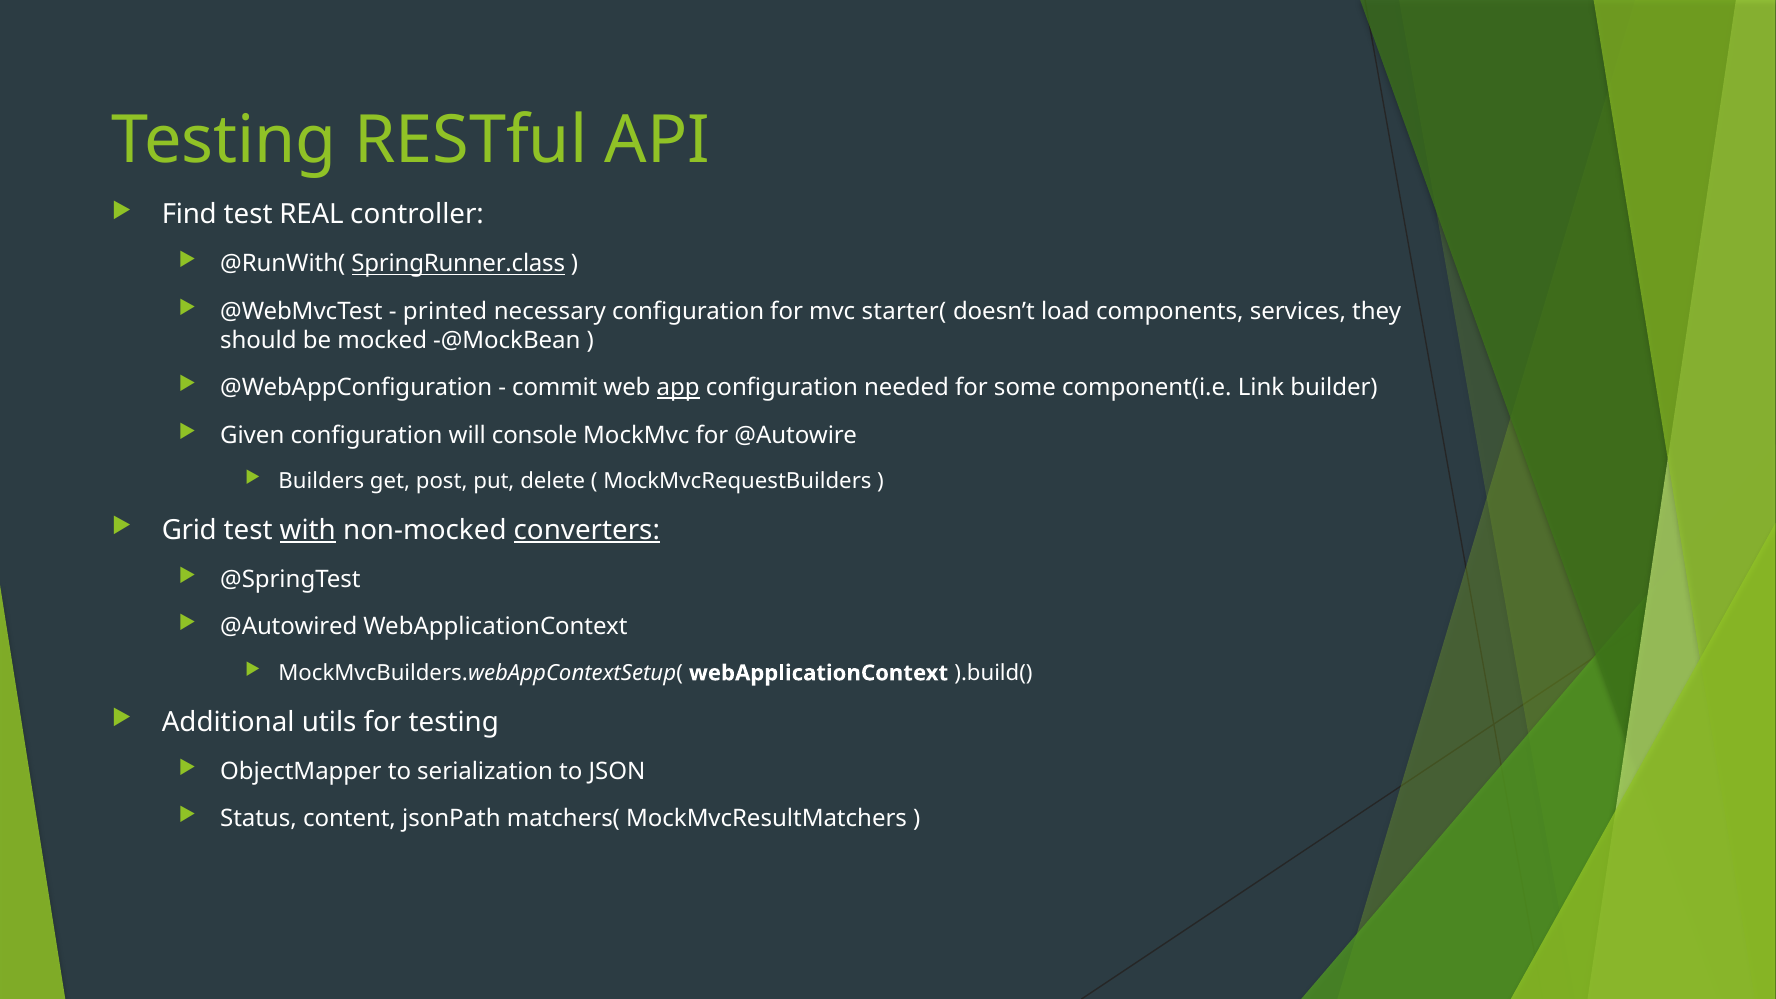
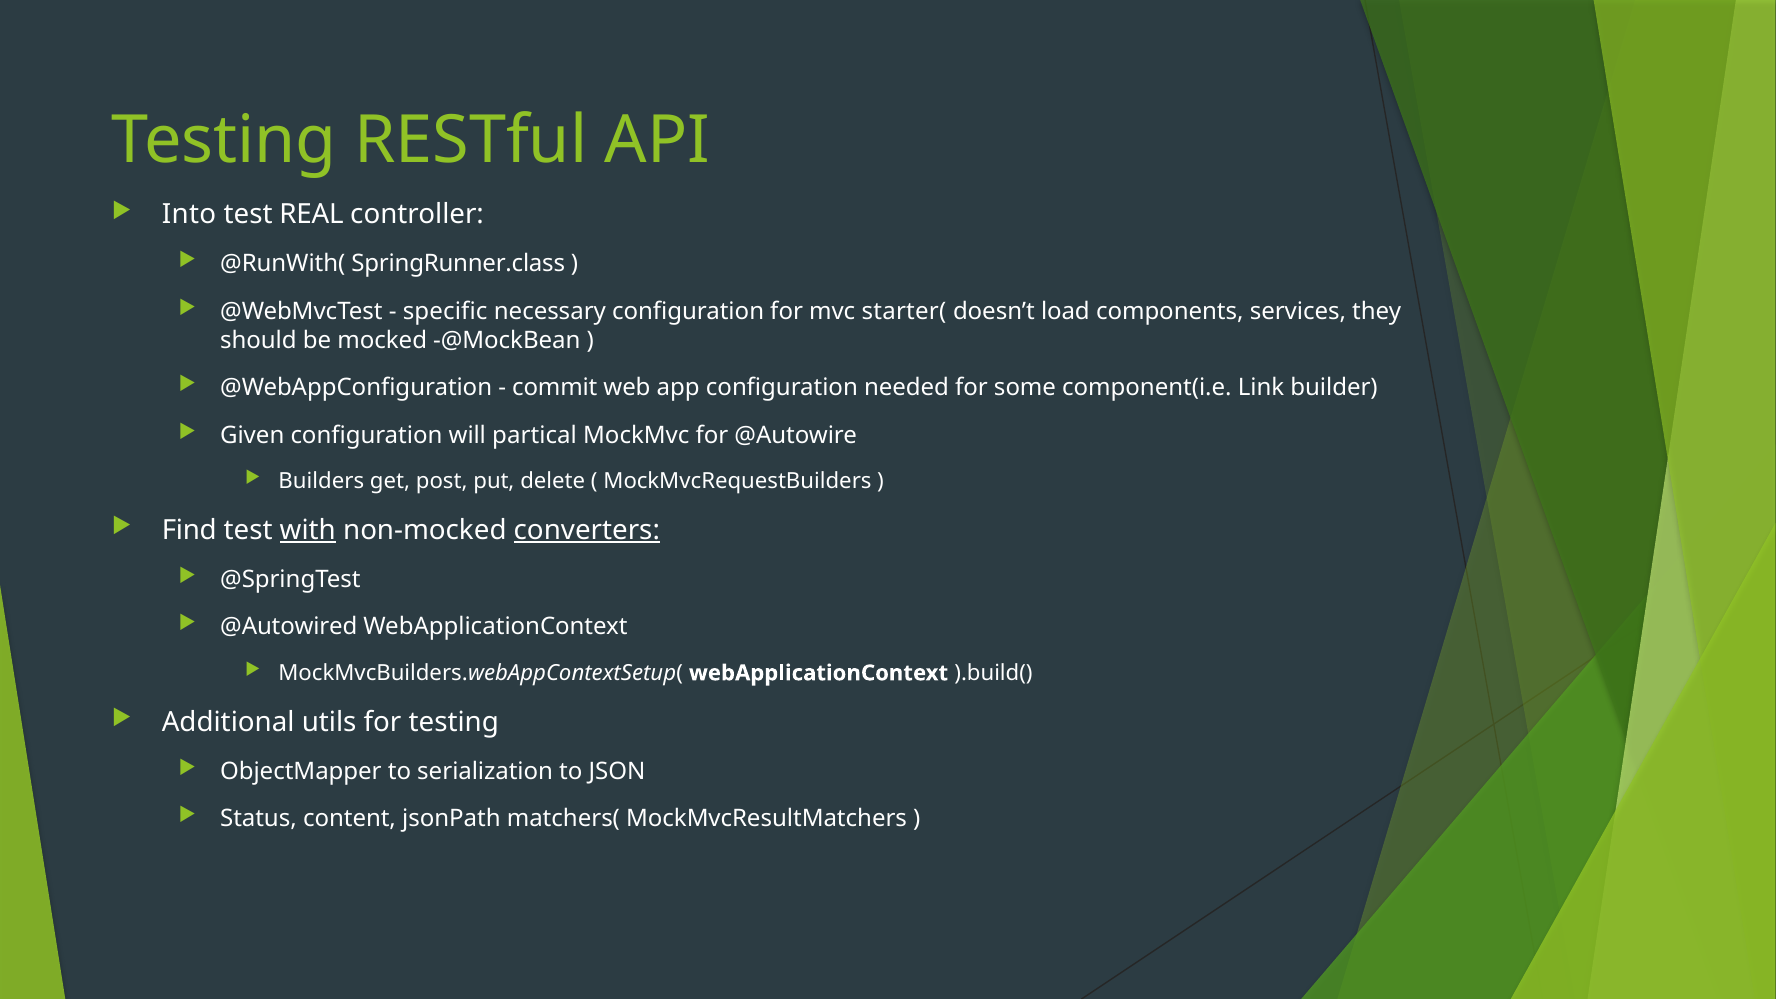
Find: Find -> Into
SpringRunner.class underline: present -> none
printed: printed -> specific
app underline: present -> none
console: console -> partical
Grid: Grid -> Find
